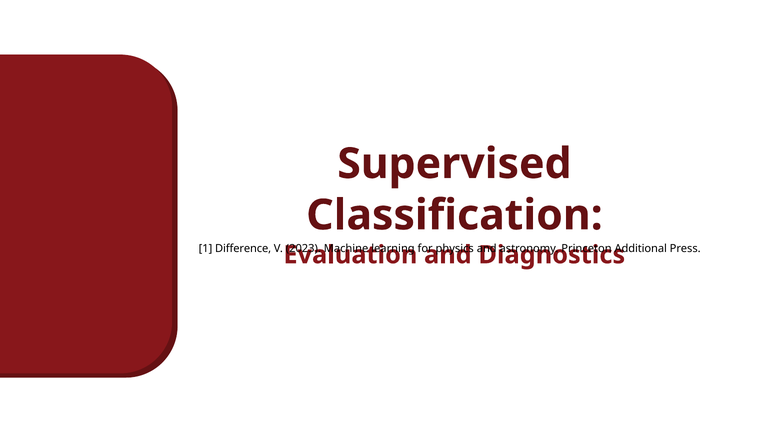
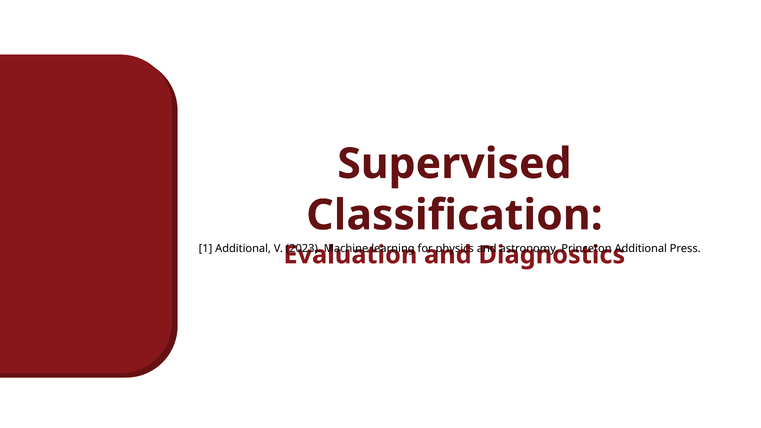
1 Difference: Difference -> Additional
